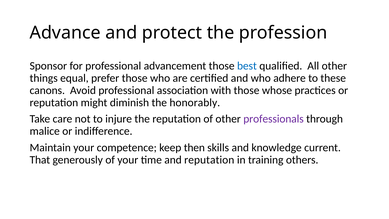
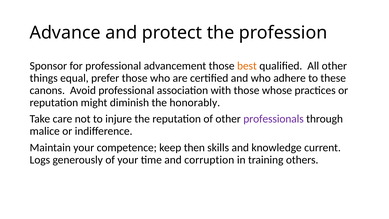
best colour: blue -> orange
That: That -> Logs
and reputation: reputation -> corruption
